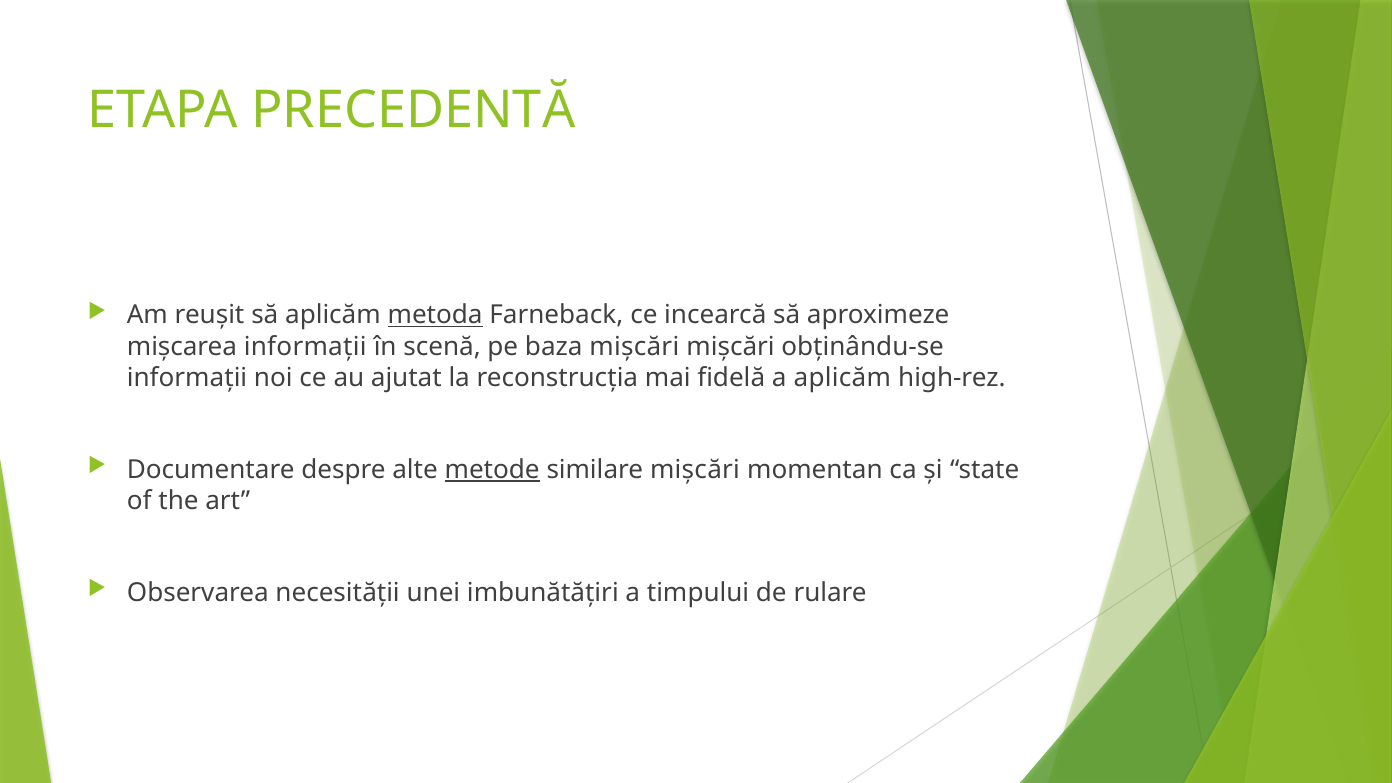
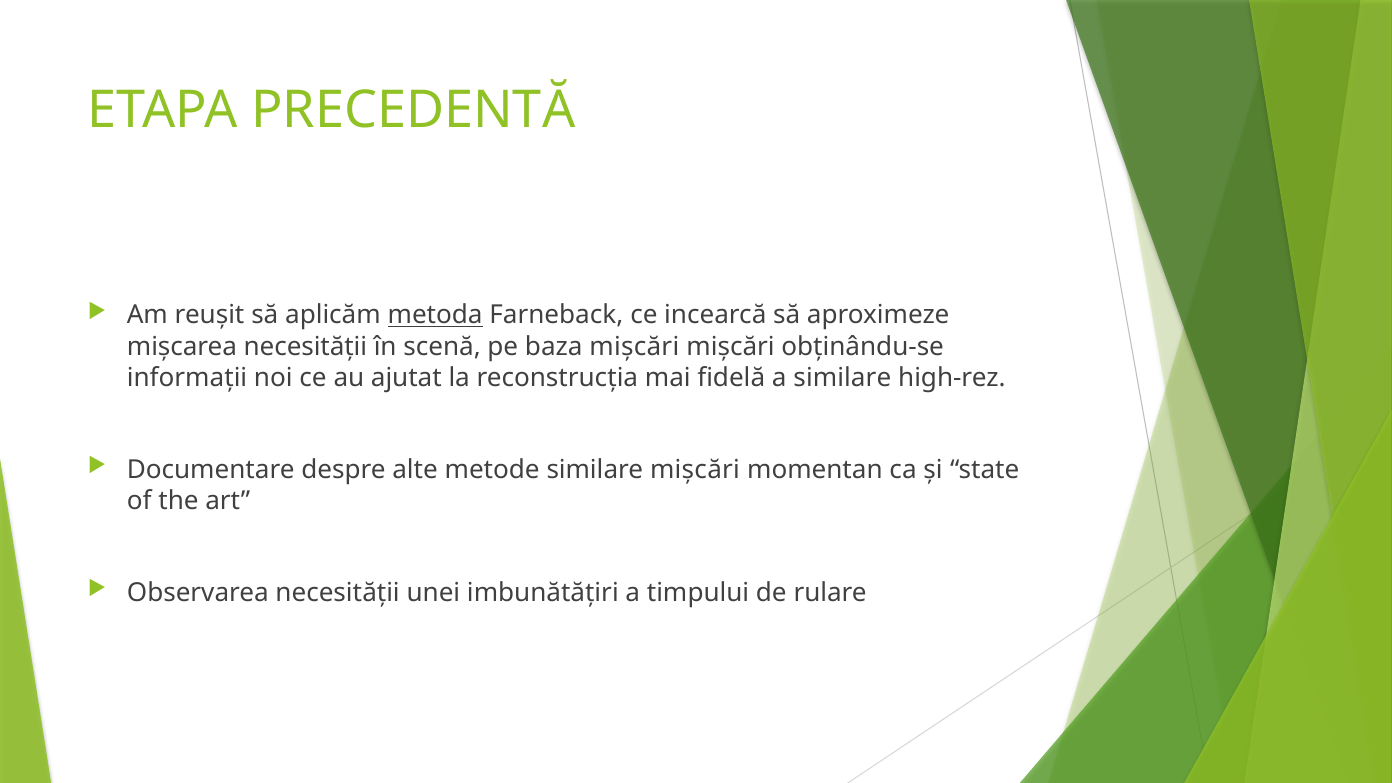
mișcarea informații: informații -> necesității
a aplicăm: aplicăm -> similare
metode underline: present -> none
